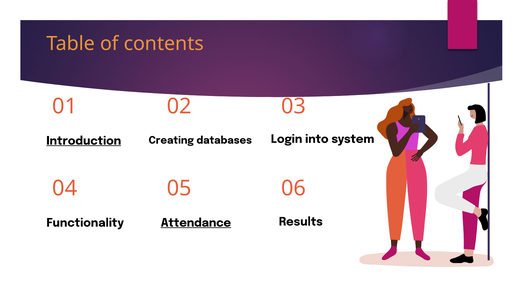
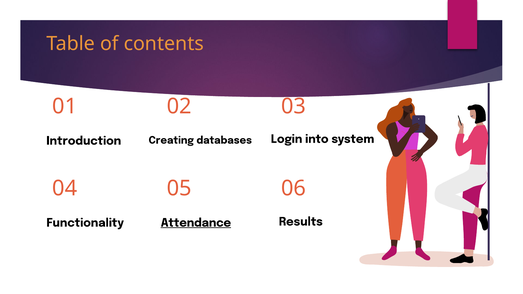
Introduction underline: present -> none
